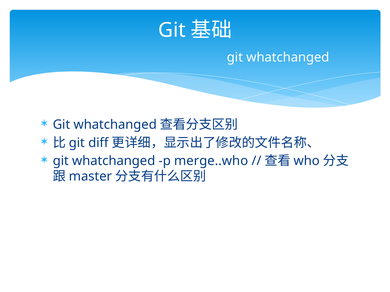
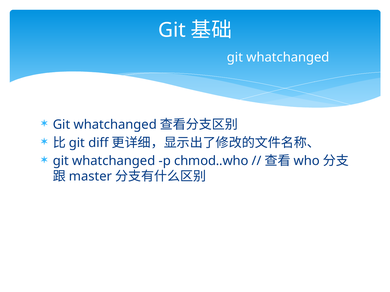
merge..who: merge..who -> chmod..who
